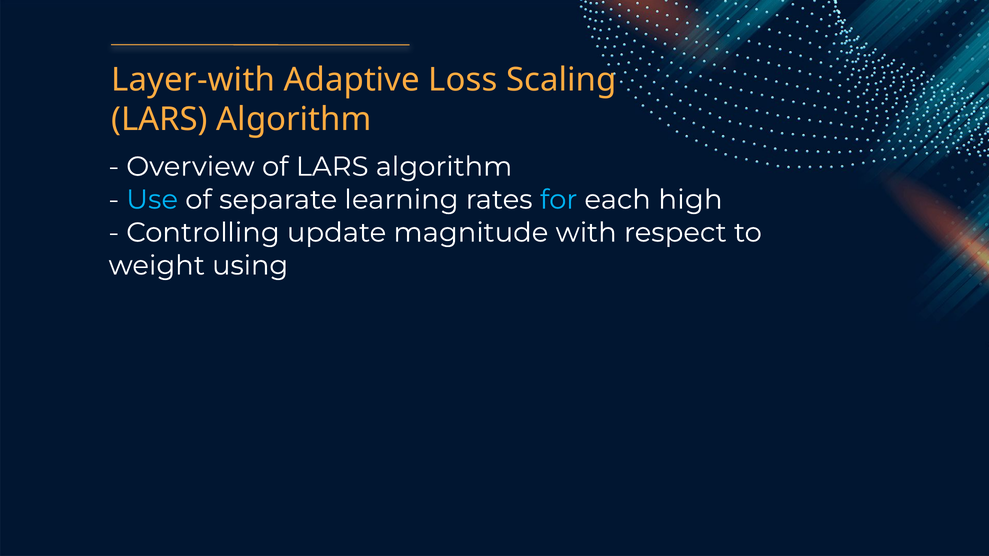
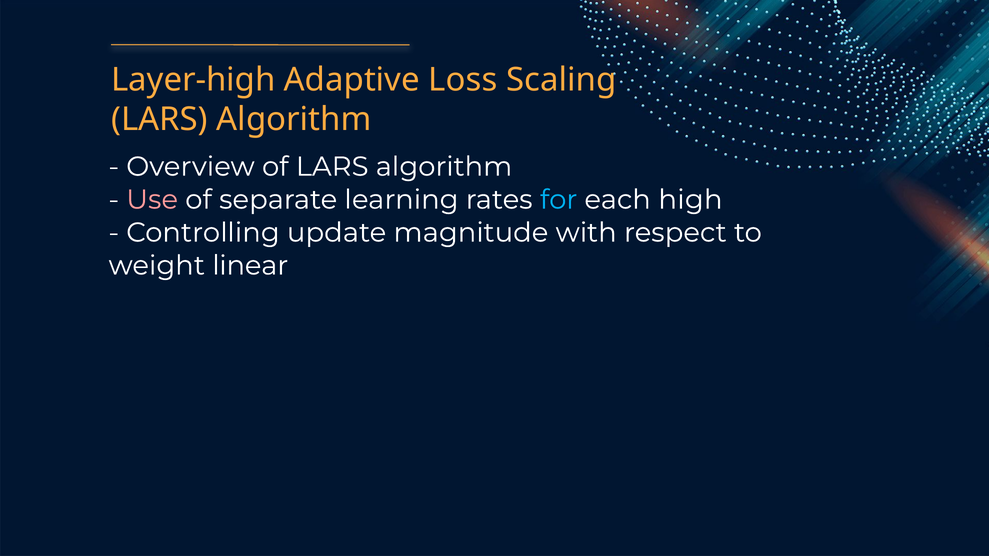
Layer-with: Layer-with -> Layer-high
Use colour: light blue -> pink
using: using -> linear
